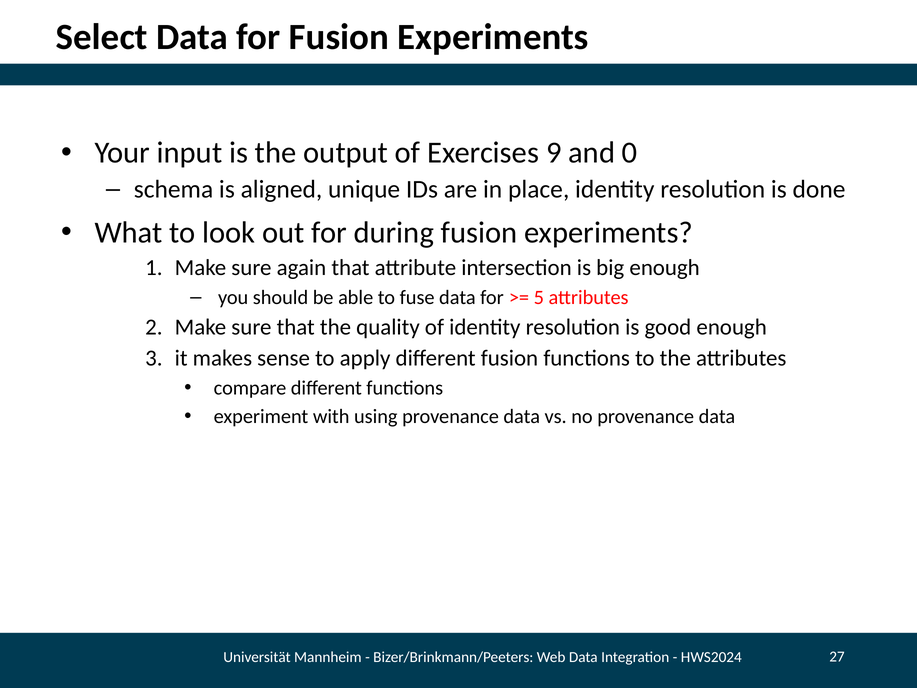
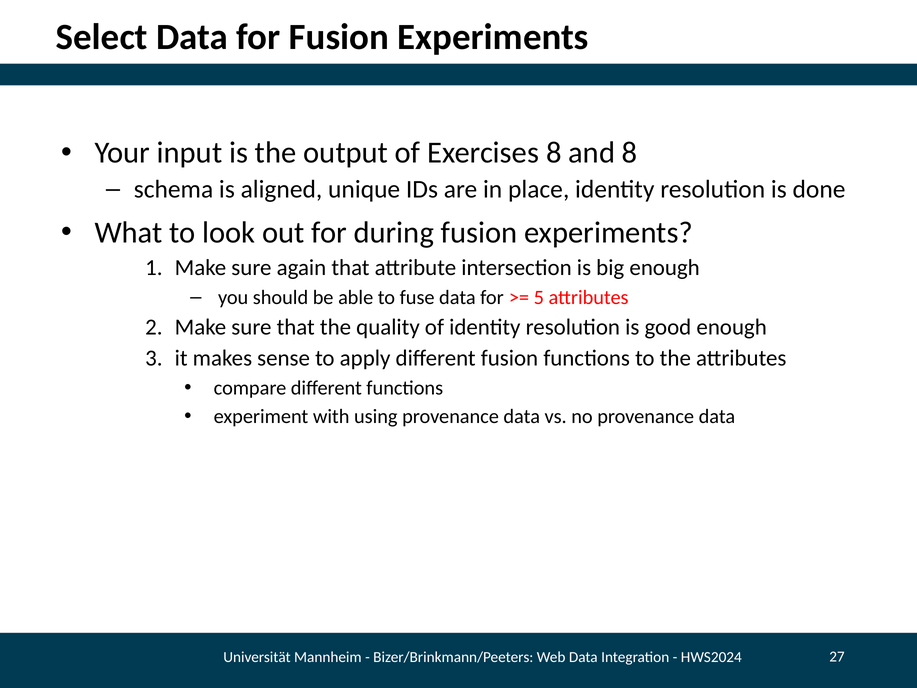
Exercises 9: 9 -> 8
and 0: 0 -> 8
